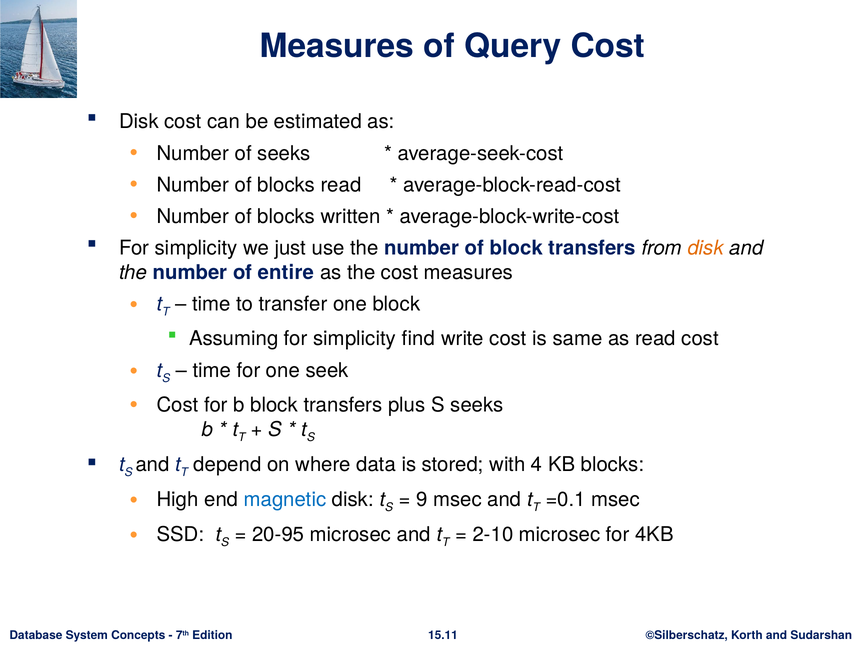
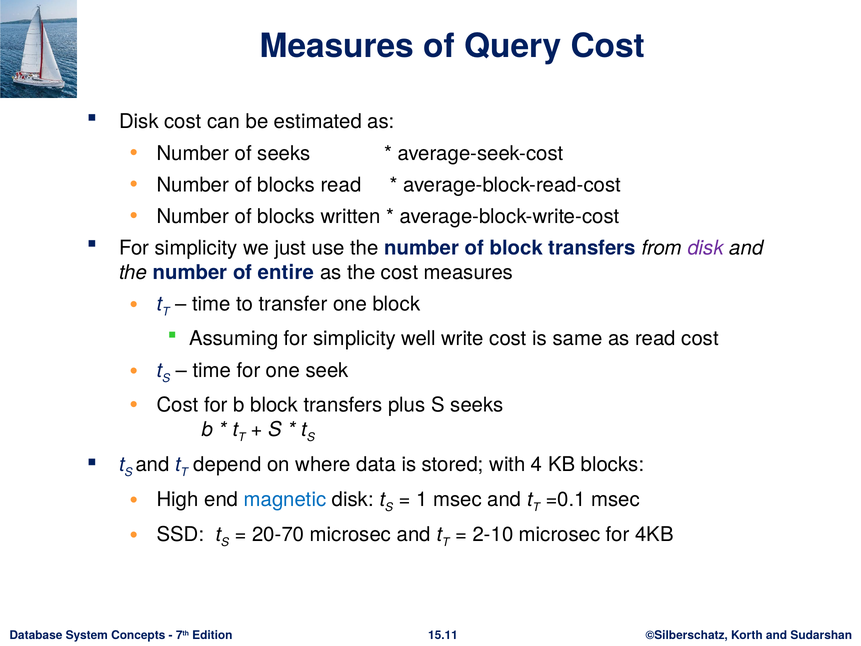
disk at (706, 248) colour: orange -> purple
find: find -> well
9: 9 -> 1
20-95: 20-95 -> 20-70
